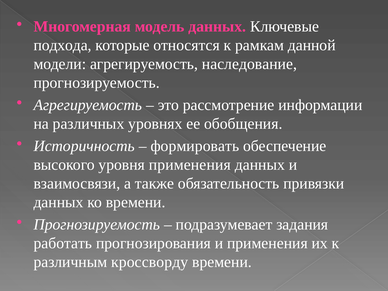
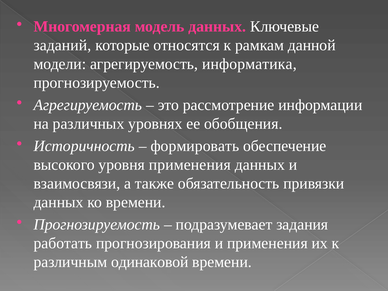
подхода: подхода -> заданий
наследование: наследование -> информатика
кроссворду: кроссворду -> одинаковой
